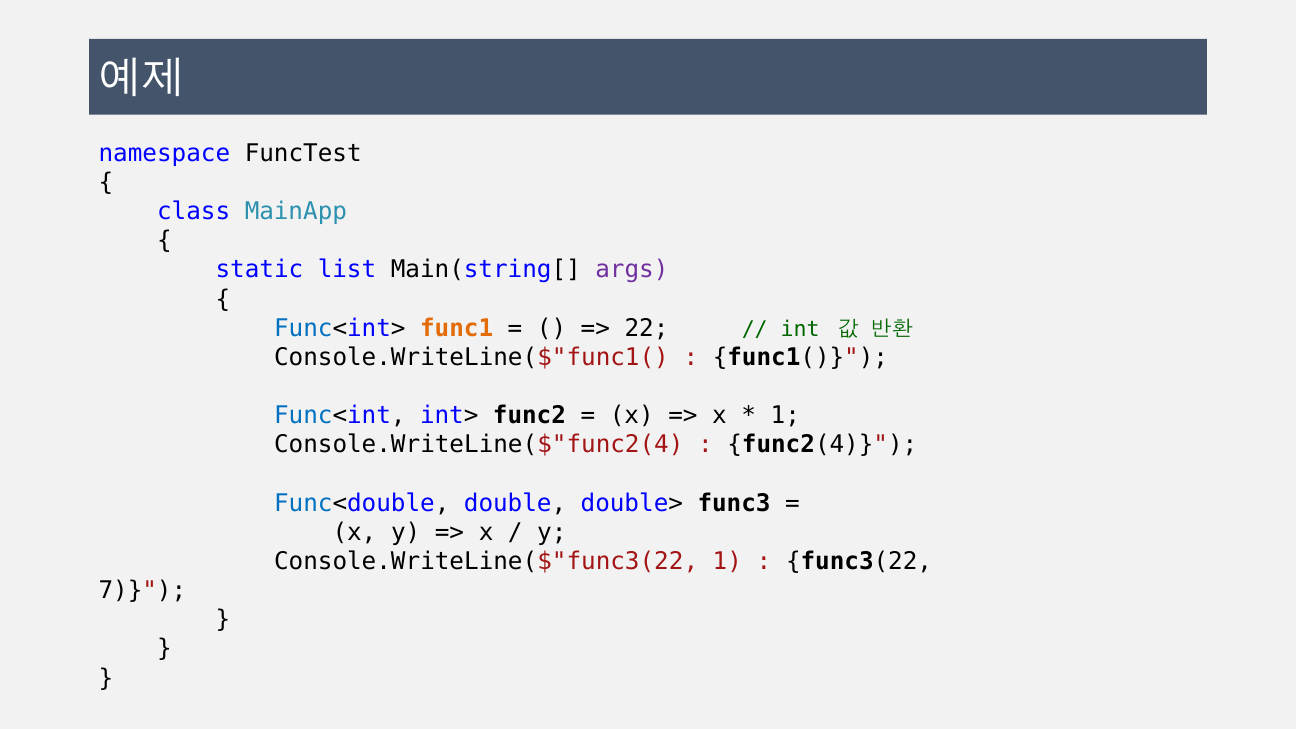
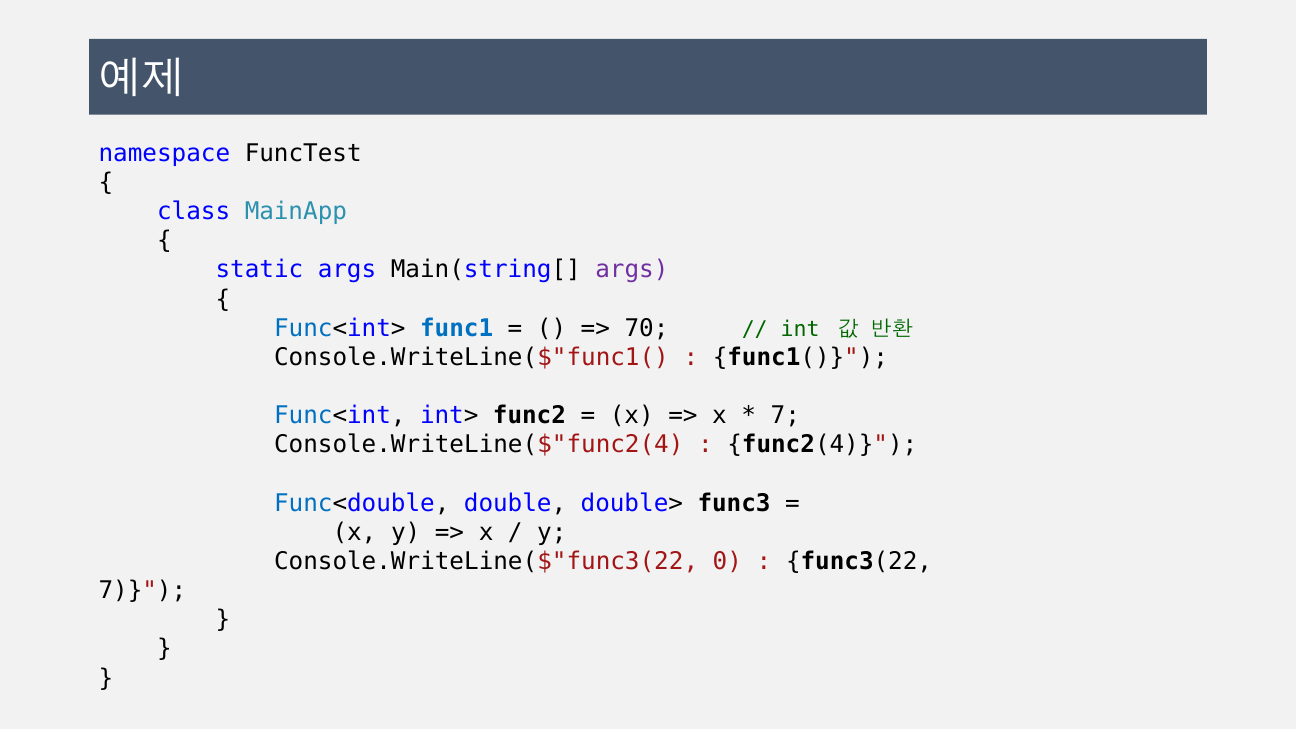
static list: list -> args
func1 colour: orange -> blue
22: 22 -> 70
1 at (785, 416): 1 -> 7
Console.WriteLine($"func3(22 1: 1 -> 0
